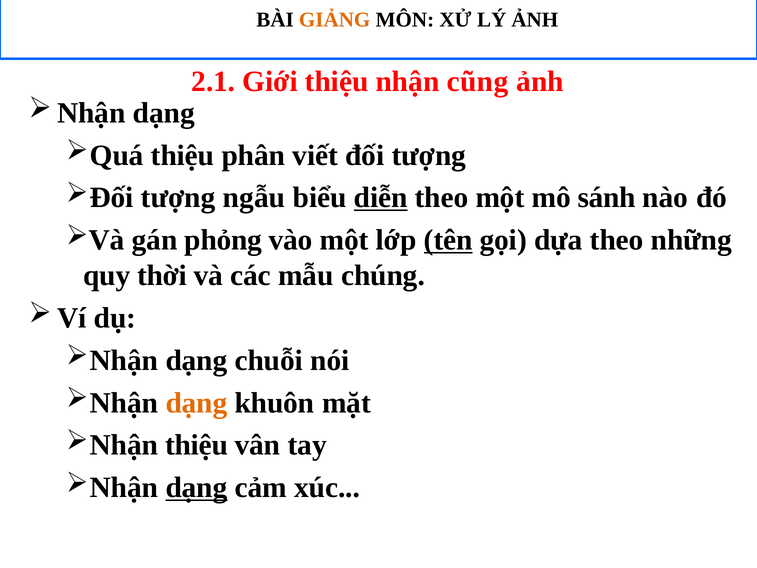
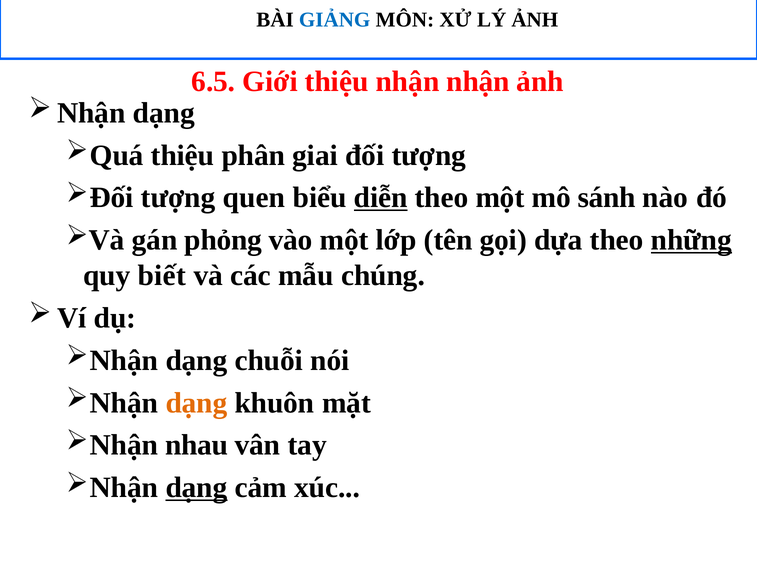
GIẢNG colour: orange -> blue
2.1: 2.1 -> 6.5
nhận cũng: cũng -> nhận
viết: viết -> giai
ngẫu: ngẫu -> quen
tên underline: present -> none
những underline: none -> present
thời: thời -> biết
thiệu at (197, 445): thiệu -> nhau
